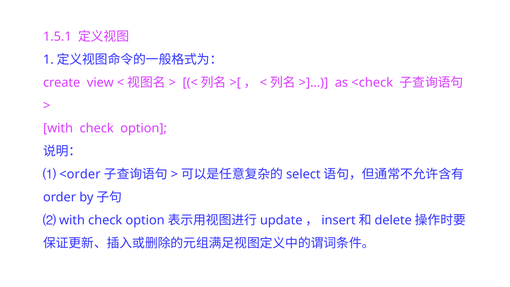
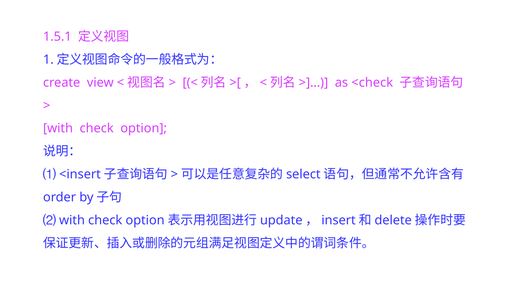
<order: <order -> <insert
